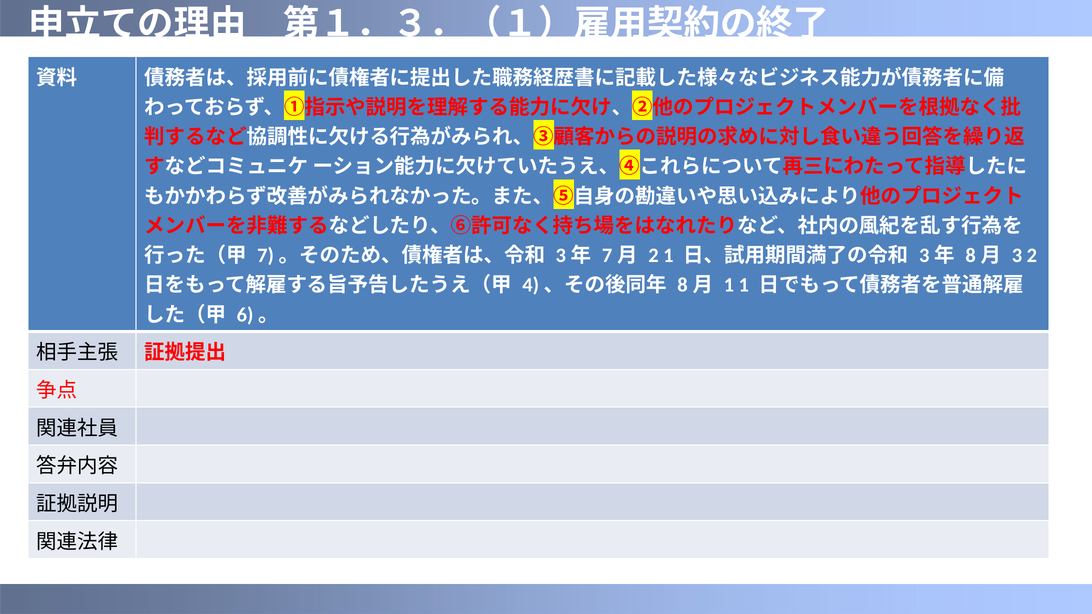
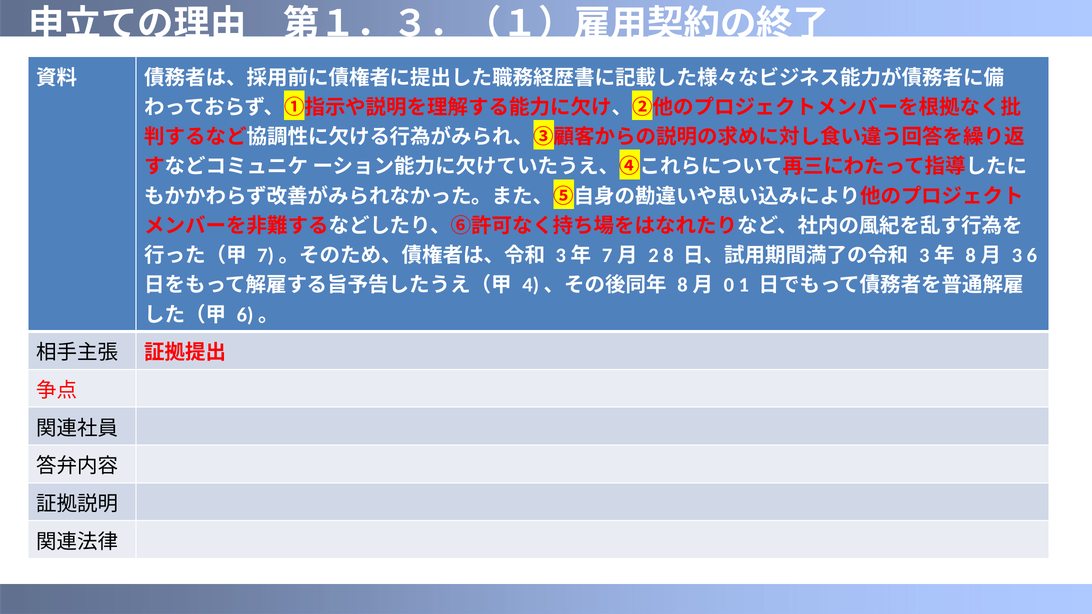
2 1: 1 -> 8
3 2: 2 -> 6
1 at (729, 285): 1 -> 0
